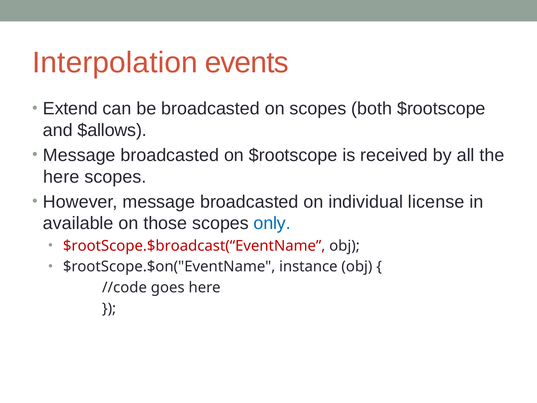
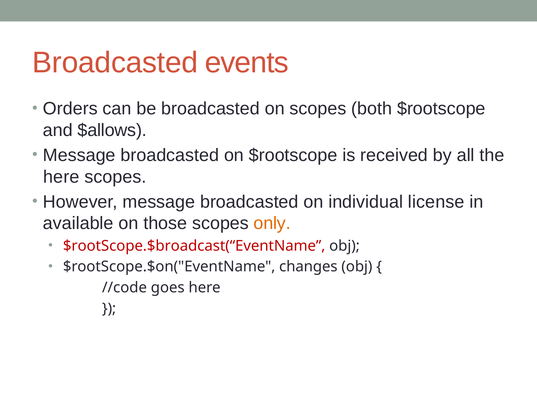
Interpolation at (115, 63): Interpolation -> Broadcasted
Extend: Extend -> Orders
only colour: blue -> orange
instance: instance -> changes
